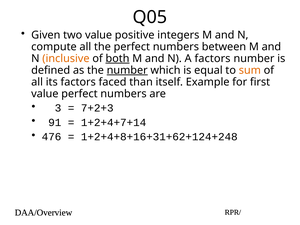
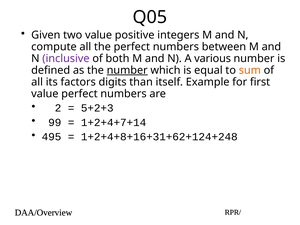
inclusive colour: orange -> purple
both underline: present -> none
A factors: factors -> various
faced: faced -> digits
3: 3 -> 2
7+2+3: 7+2+3 -> 5+2+3
91: 91 -> 99
476: 476 -> 495
